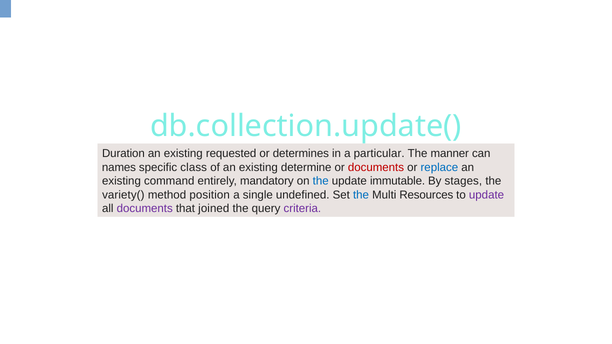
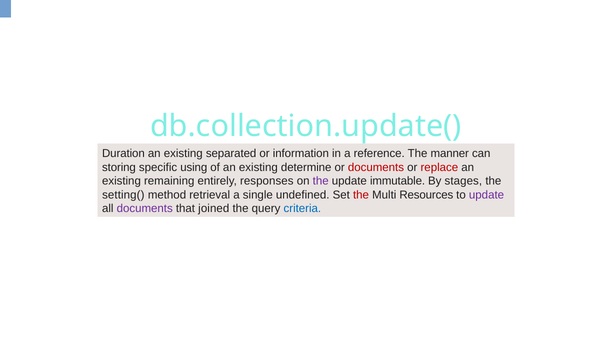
requested: requested -> separated
determines: determines -> information
particular: particular -> reference
names: names -> storing
class: class -> using
replace colour: blue -> red
command: command -> remaining
mandatory: mandatory -> responses
the at (321, 181) colour: blue -> purple
variety(: variety( -> setting(
position: position -> retrieval
the at (361, 195) colour: blue -> red
criteria colour: purple -> blue
